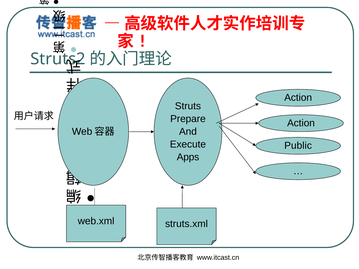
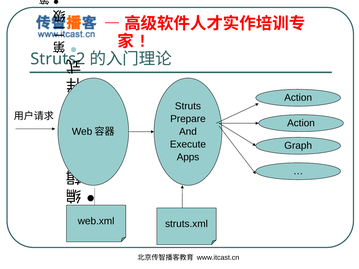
Public: Public -> Graph
